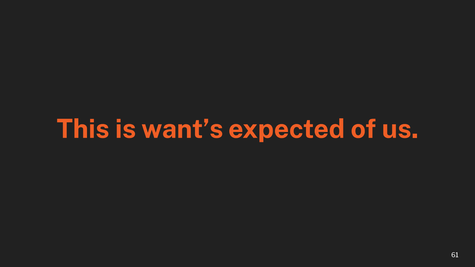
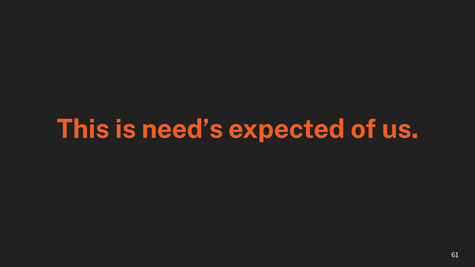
want’s: want’s -> need’s
